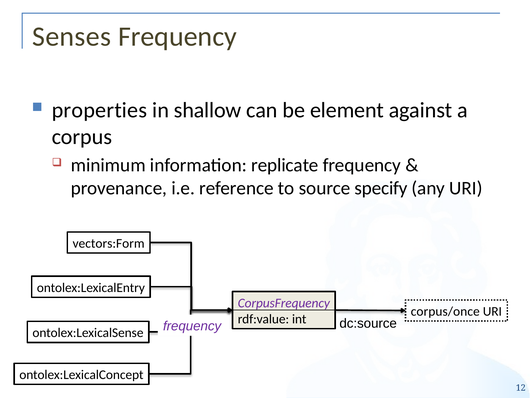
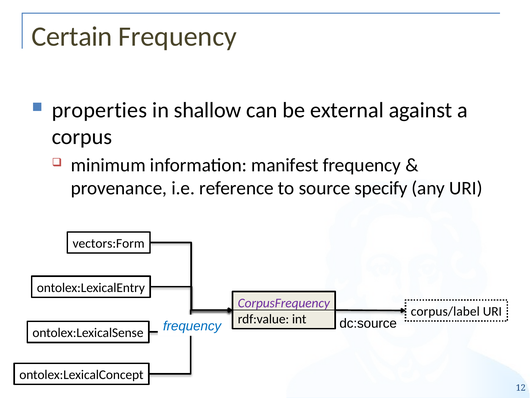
Senses: Senses -> Certain
element: element -> external
replicate: replicate -> manifest
corpus/once: corpus/once -> corpus/label
frequency at (192, 326) colour: purple -> blue
